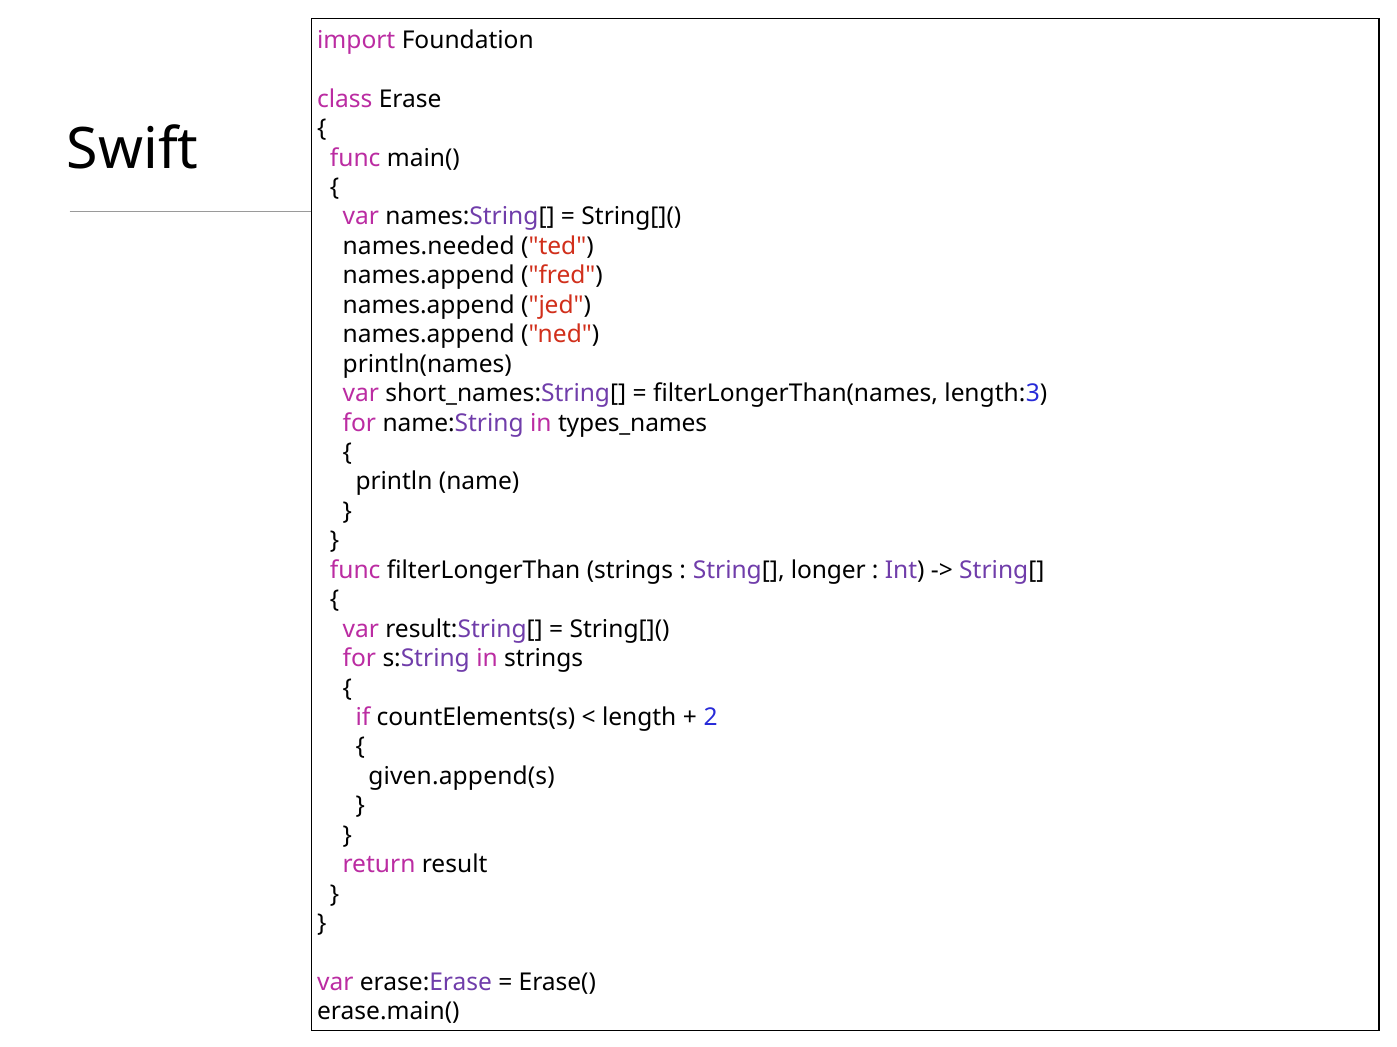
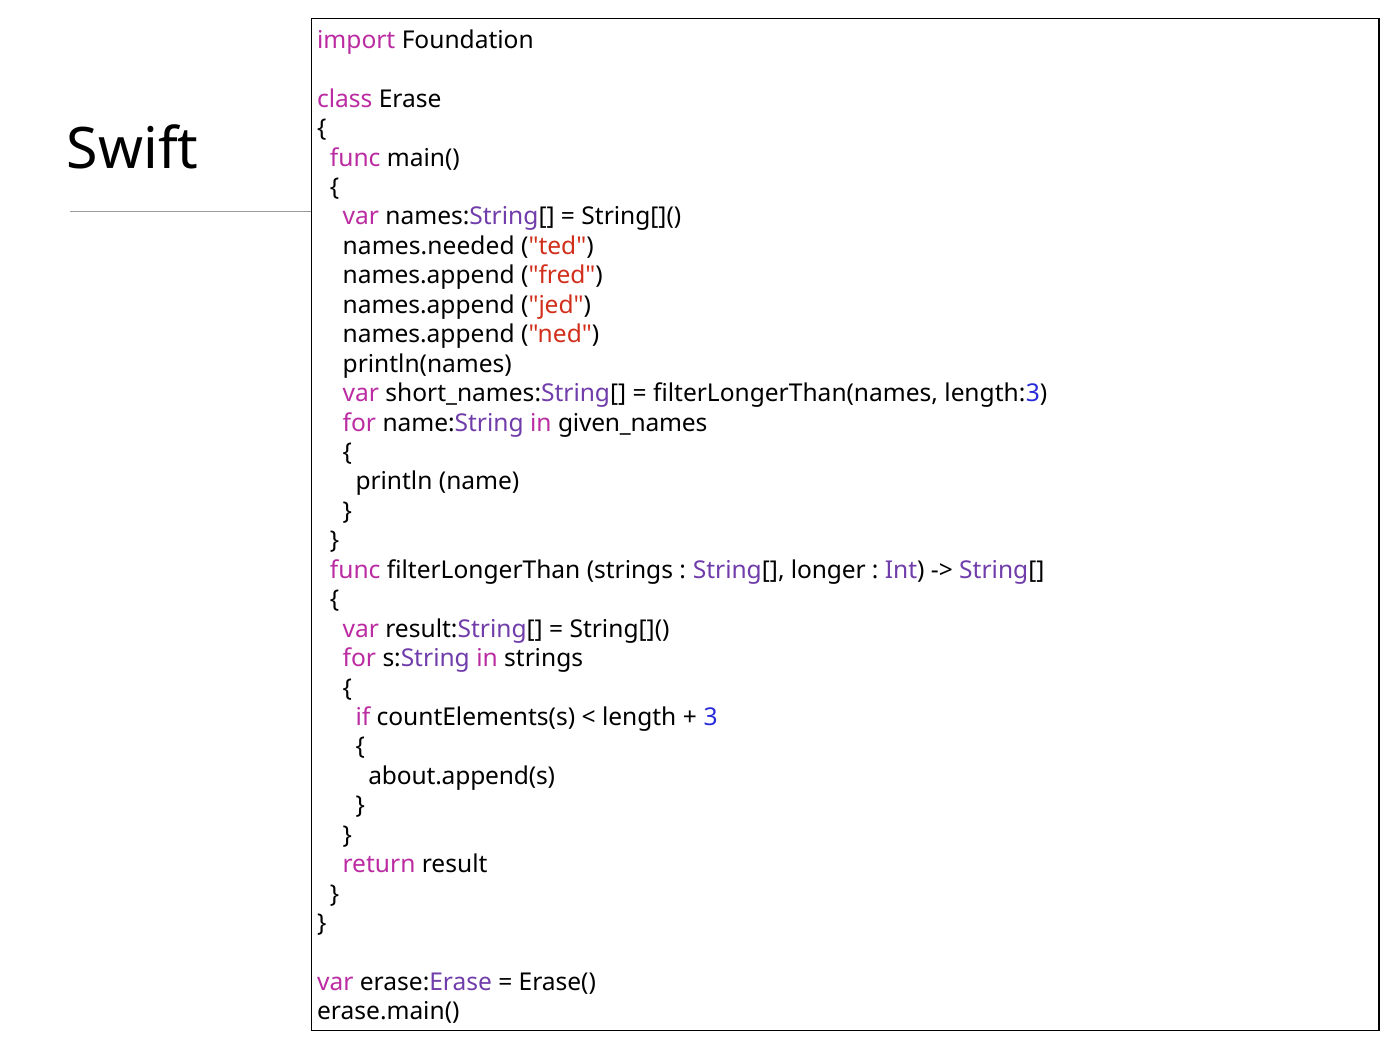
types_names: types_names -> given_names
2: 2 -> 3
given.append(s: given.append(s -> about.append(s
